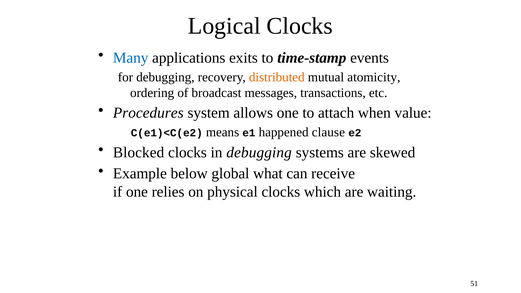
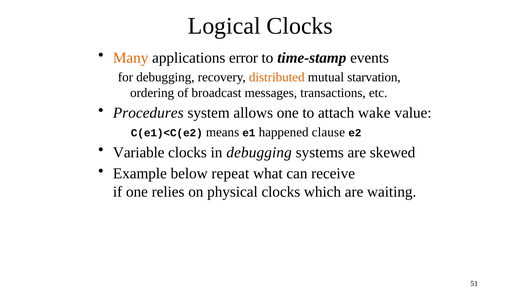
Many colour: blue -> orange
exits: exits -> error
atomicity: atomicity -> starvation
when: when -> wake
Blocked: Blocked -> Variable
global: global -> repeat
